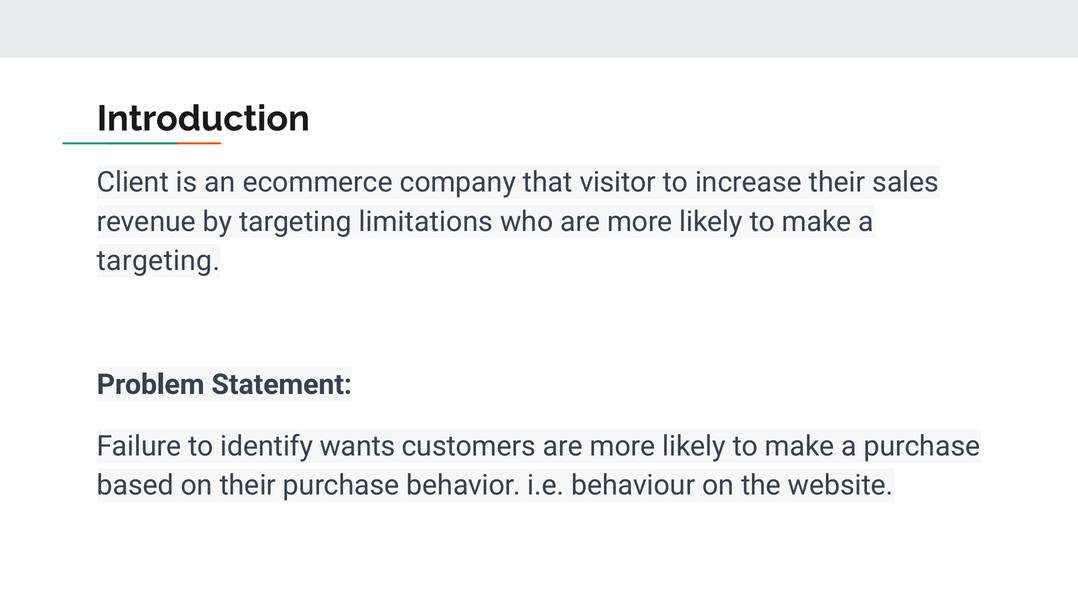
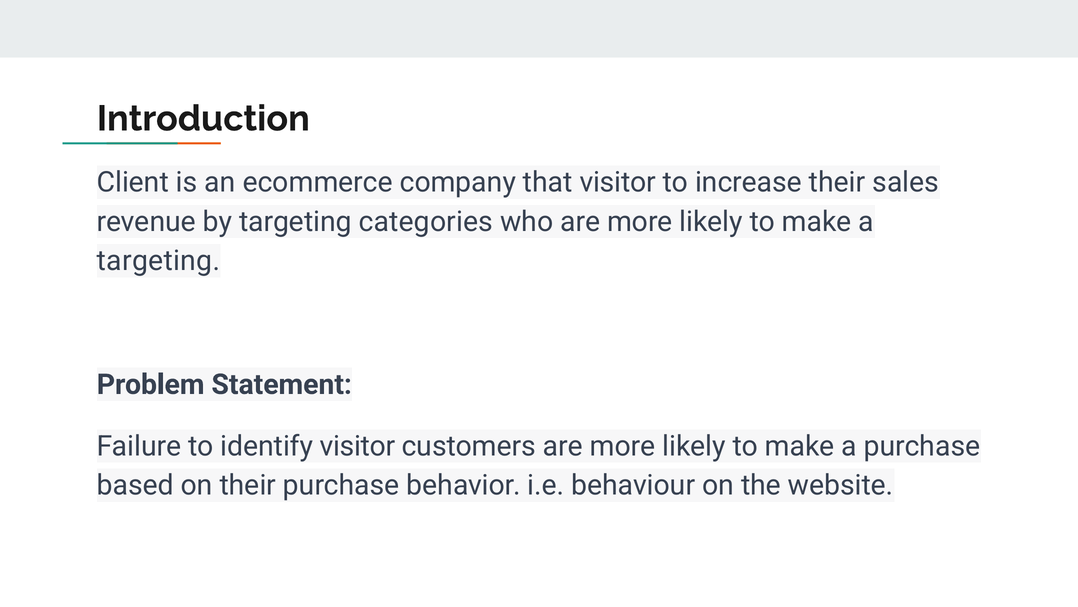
limitations: limitations -> categories
identify wants: wants -> visitor
